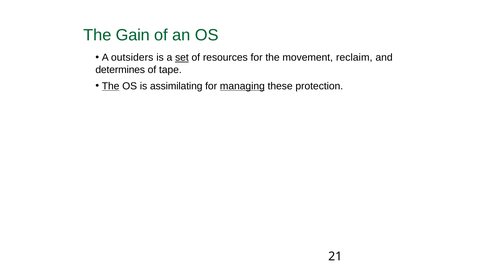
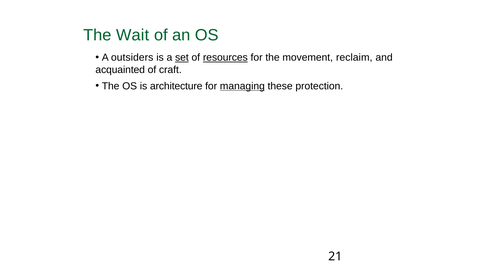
Gain: Gain -> Wait
resources underline: none -> present
determines: determines -> acquainted
tape: tape -> craft
The at (111, 86) underline: present -> none
assimilating: assimilating -> architecture
